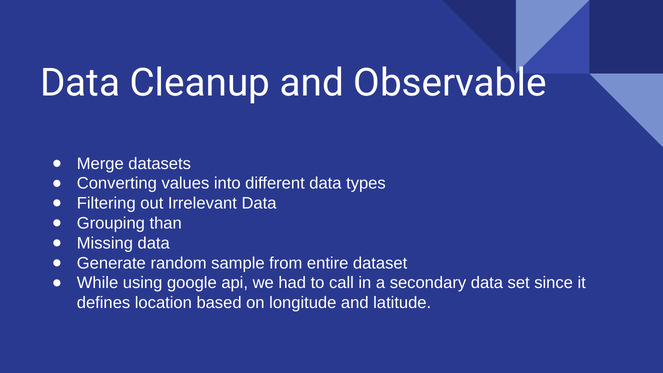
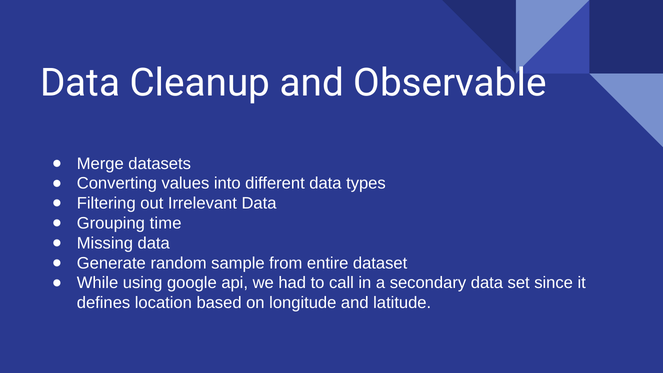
than: than -> time
